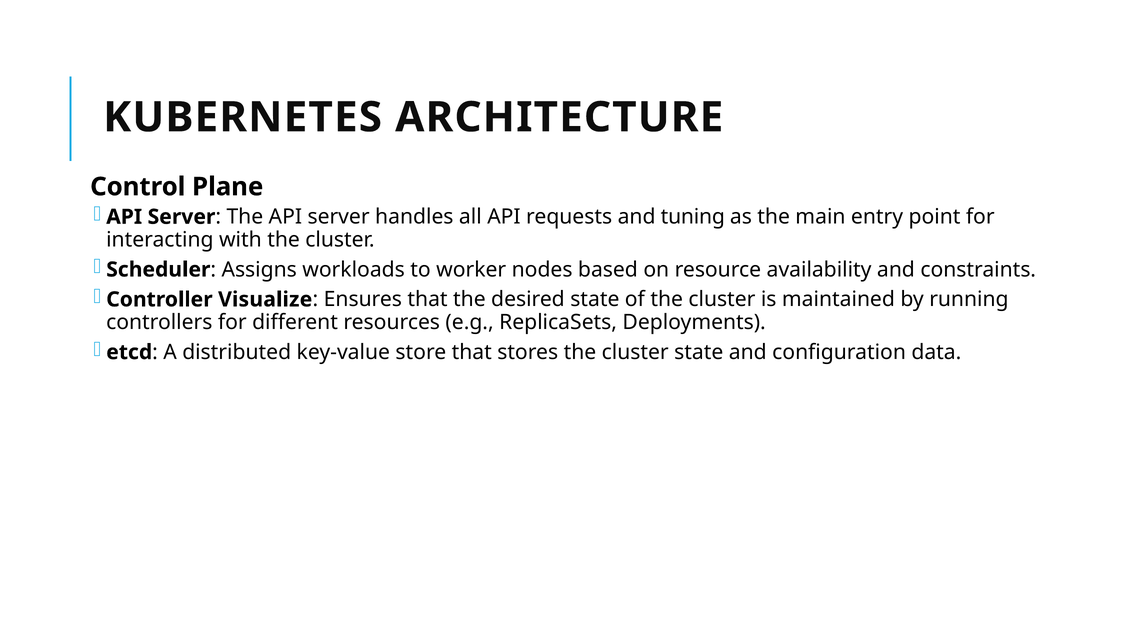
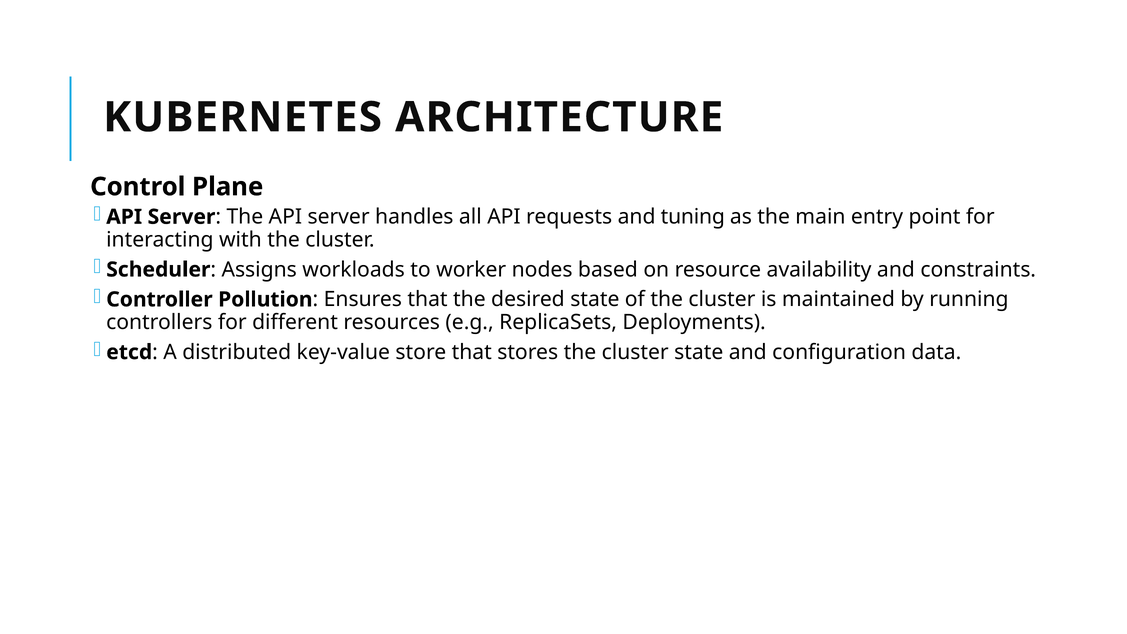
Visualize: Visualize -> Pollution
